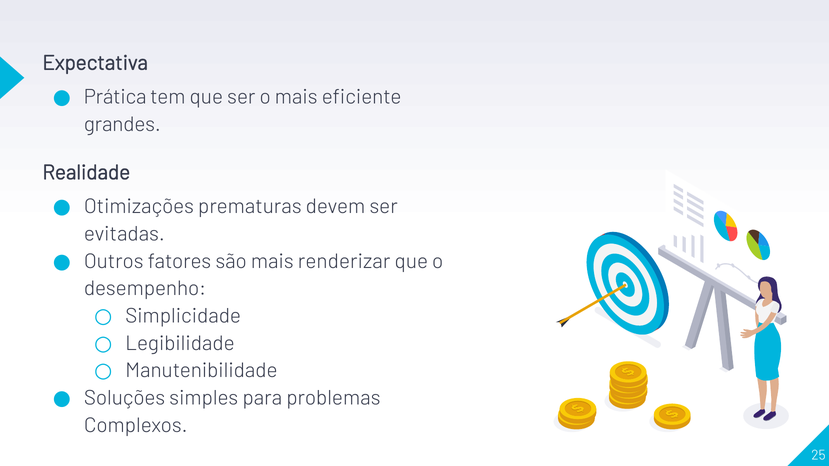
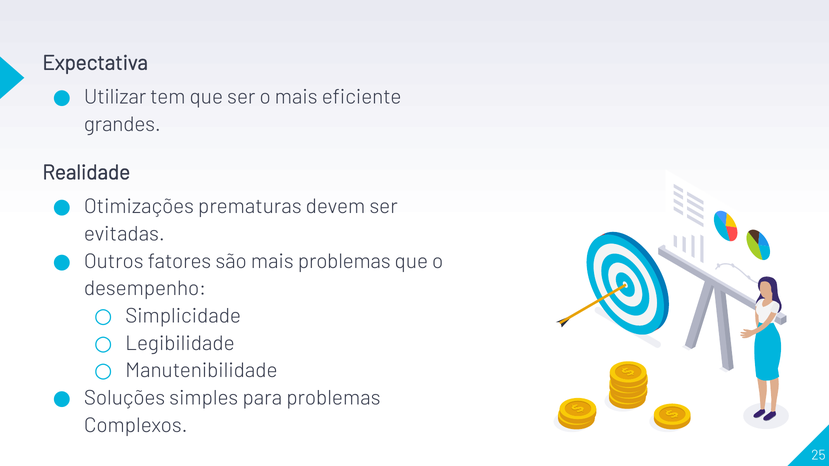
Prática: Prática -> Utilizar
mais renderizar: renderizar -> problemas
